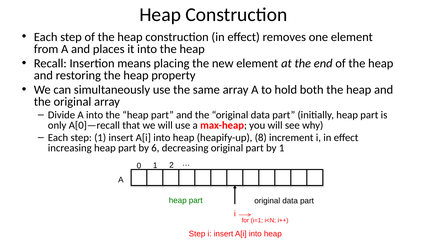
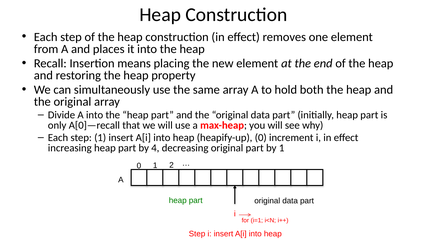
heapify-up 8: 8 -> 0
6: 6 -> 4
